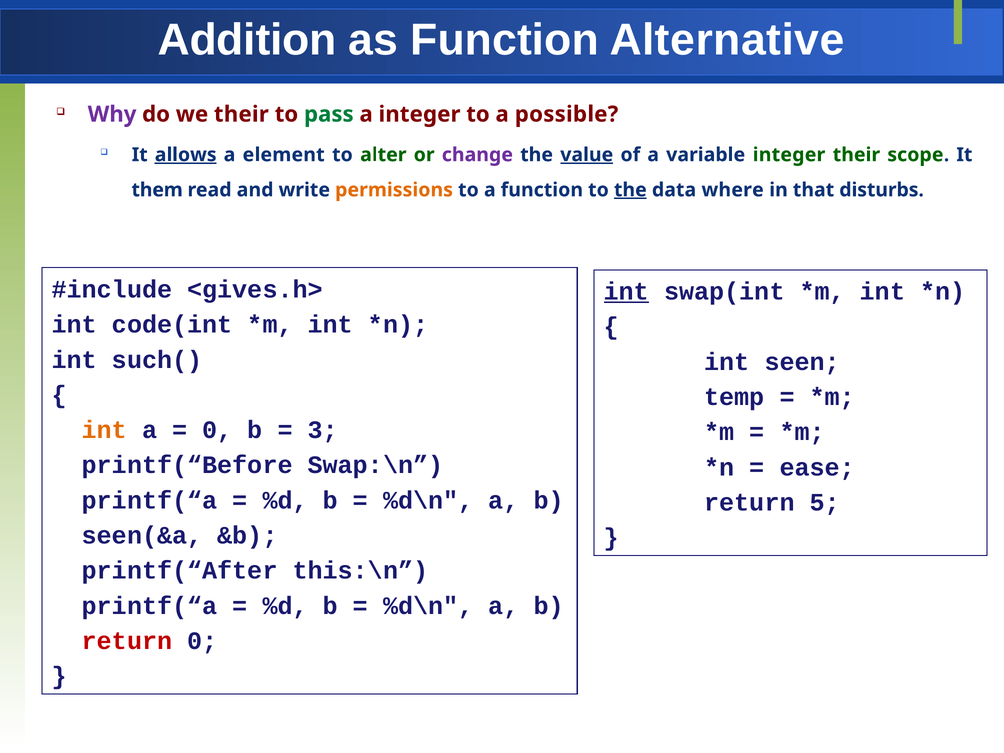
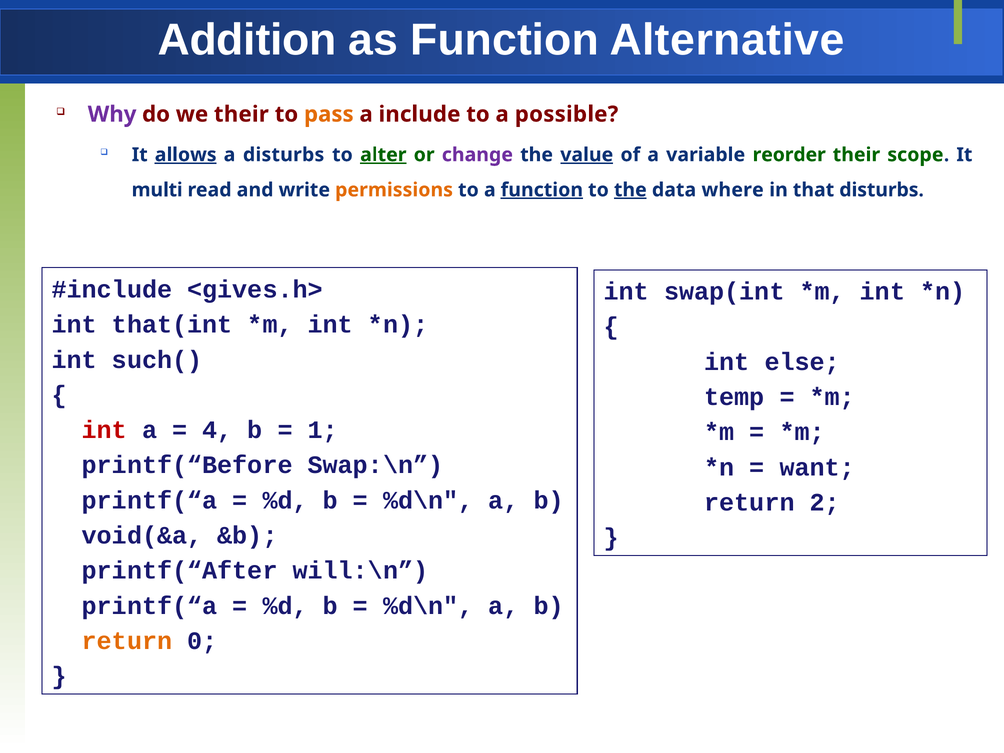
pass colour: green -> orange
a integer: integer -> include
a element: element -> disturbs
alter underline: none -> present
variable integer: integer -> reorder
them: them -> multi
function at (542, 190) underline: none -> present
int at (626, 292) underline: present -> none
code(int: code(int -> that(int
seen: seen -> else
int at (104, 430) colour: orange -> red
0 at (217, 430): 0 -> 4
3: 3 -> 1
ease: ease -> want
5: 5 -> 2
seen(&a: seen(&a -> void(&a
this:\n: this:\n -> will:\n
return at (127, 641) colour: red -> orange
